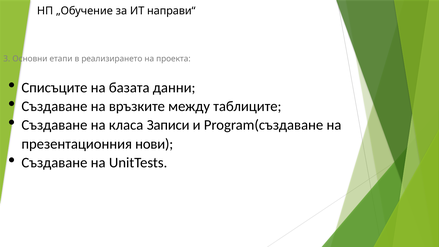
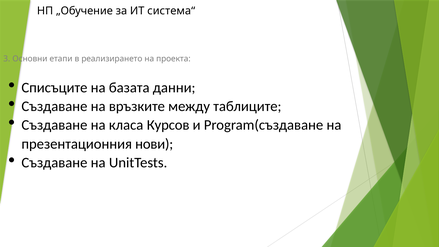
направи“: направи“ -> система“
Записи: Записи -> Курсов
